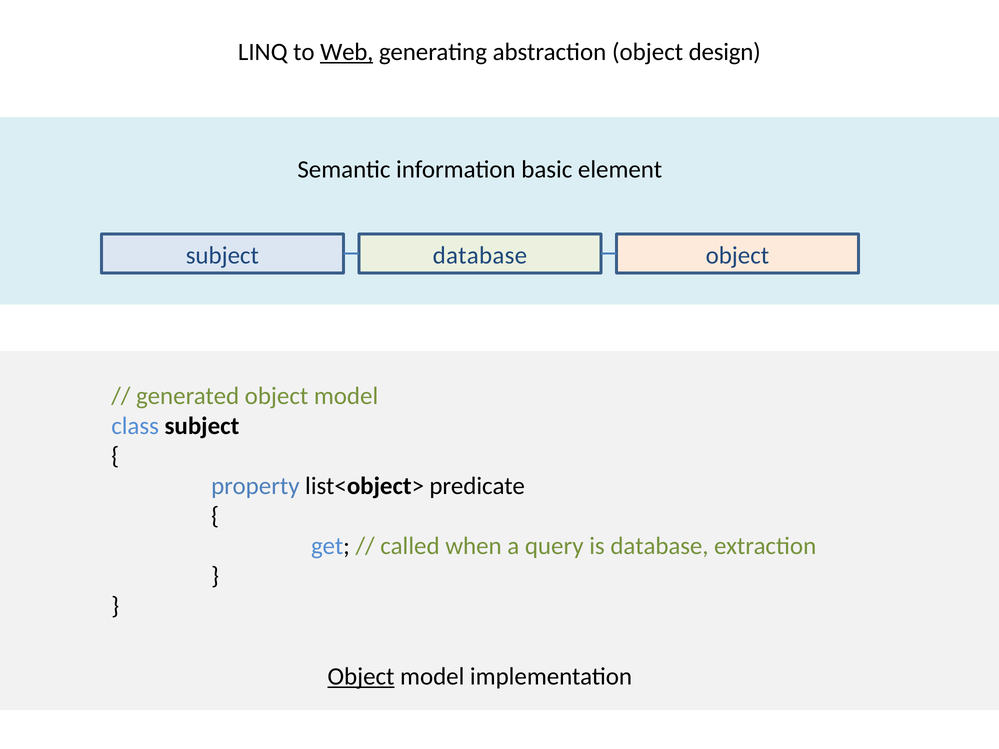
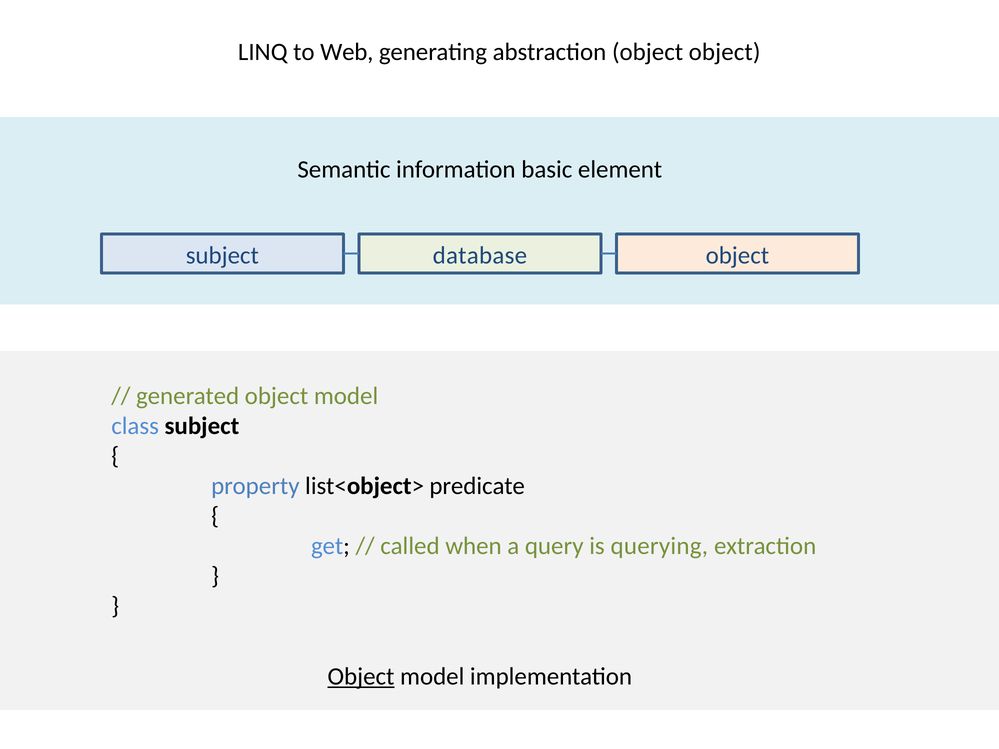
Web underline: present -> none
object design: design -> object
is database: database -> querying
